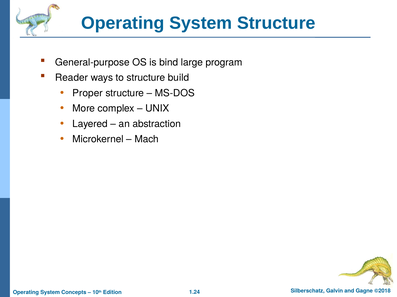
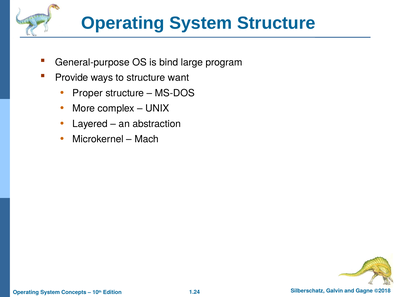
Reader: Reader -> Provide
build: build -> want
